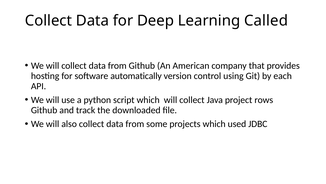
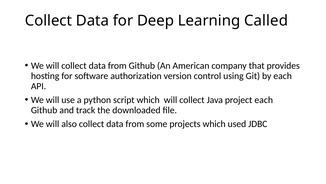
automatically: automatically -> authorization
project rows: rows -> each
